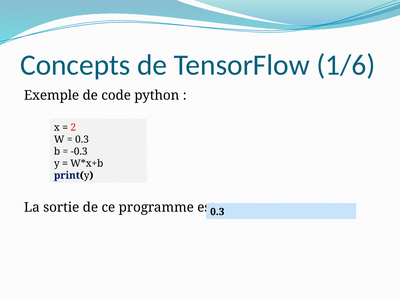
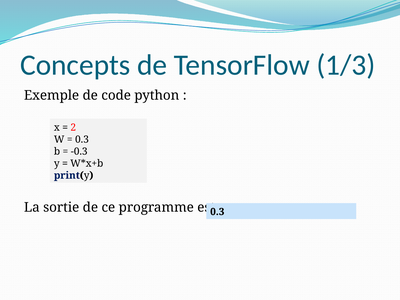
1/6: 1/6 -> 1/3
